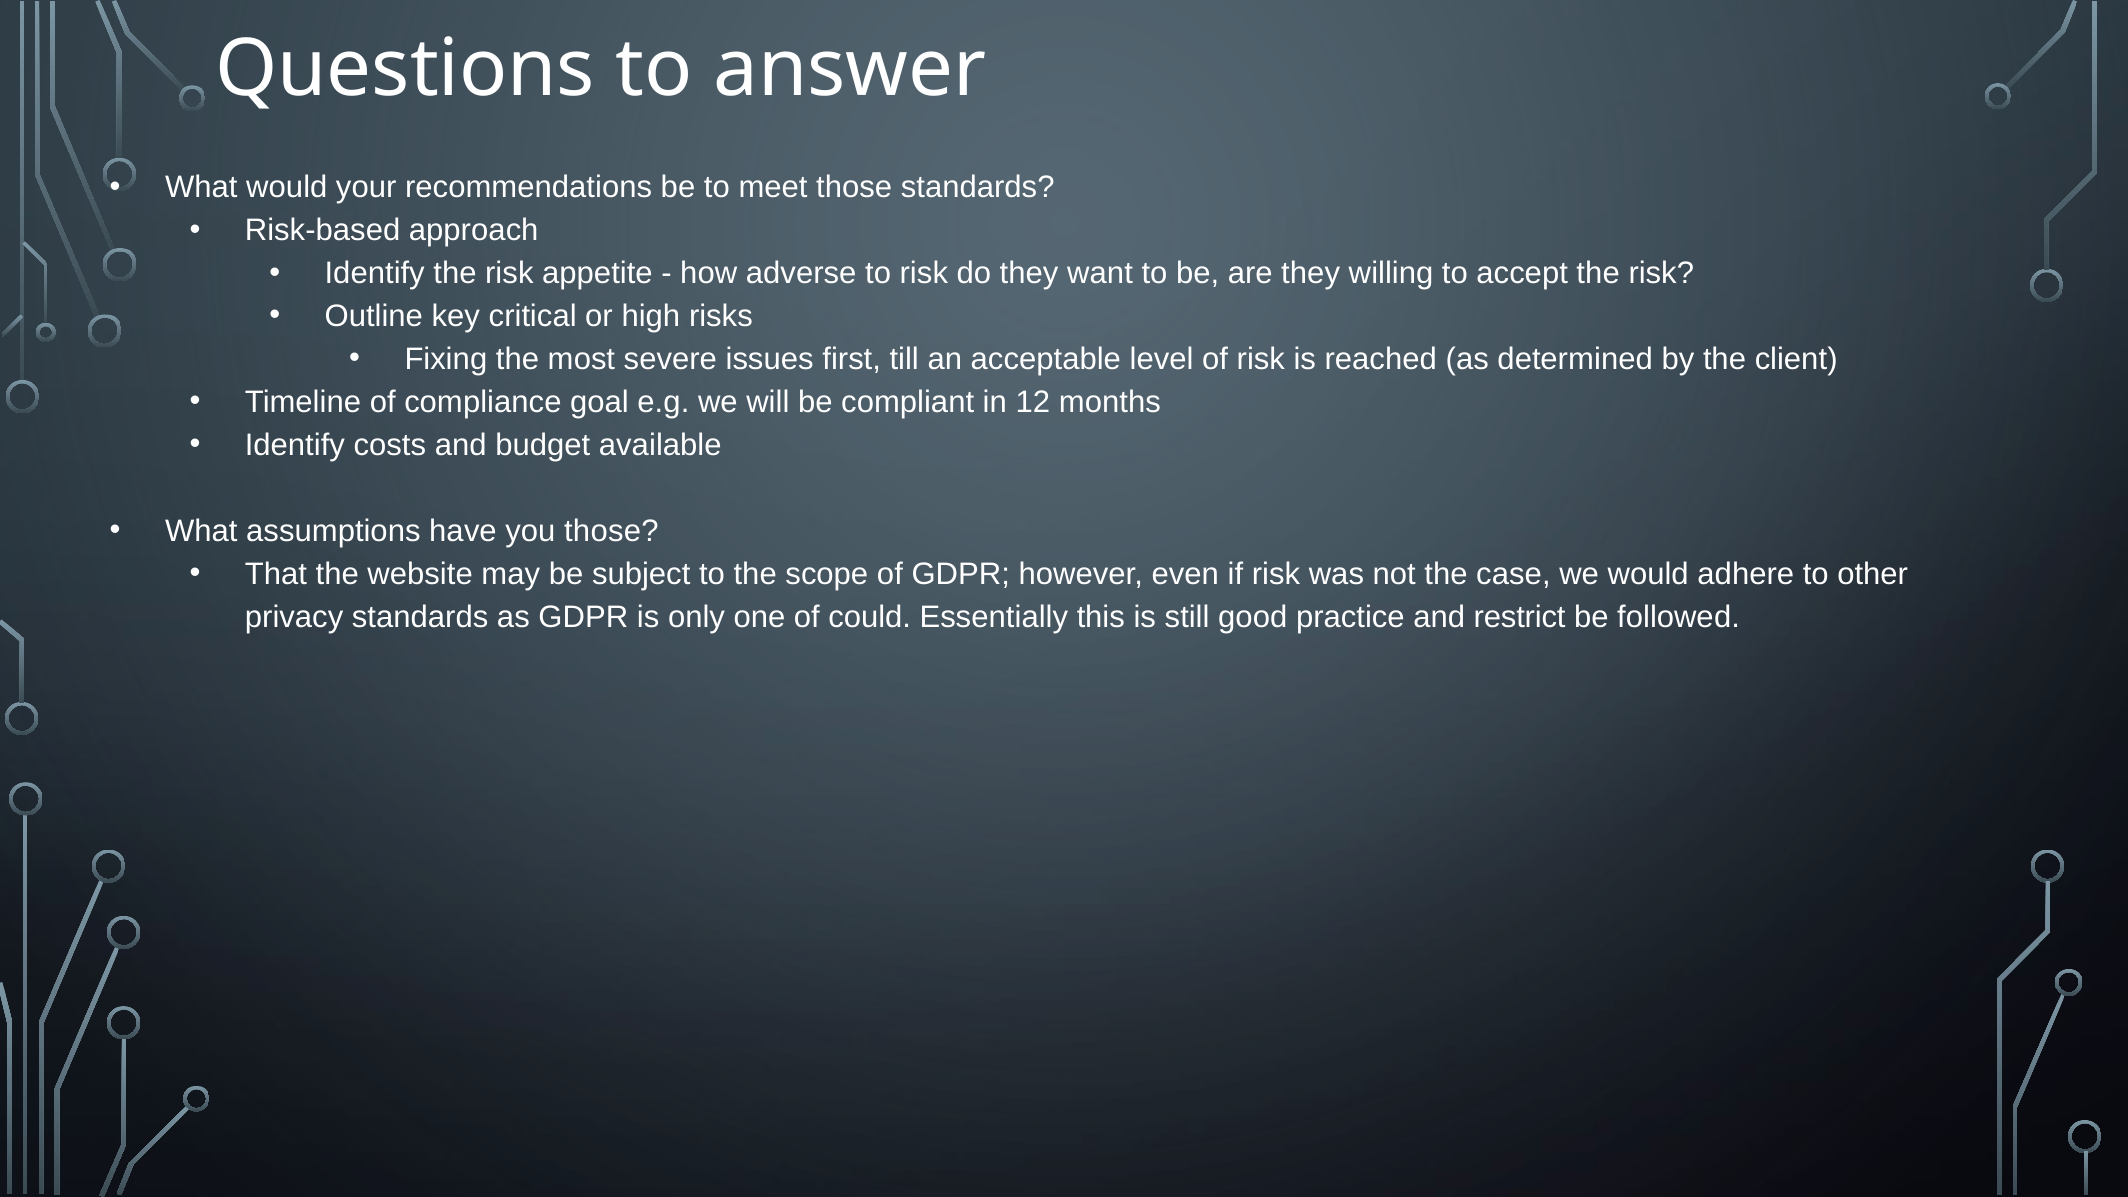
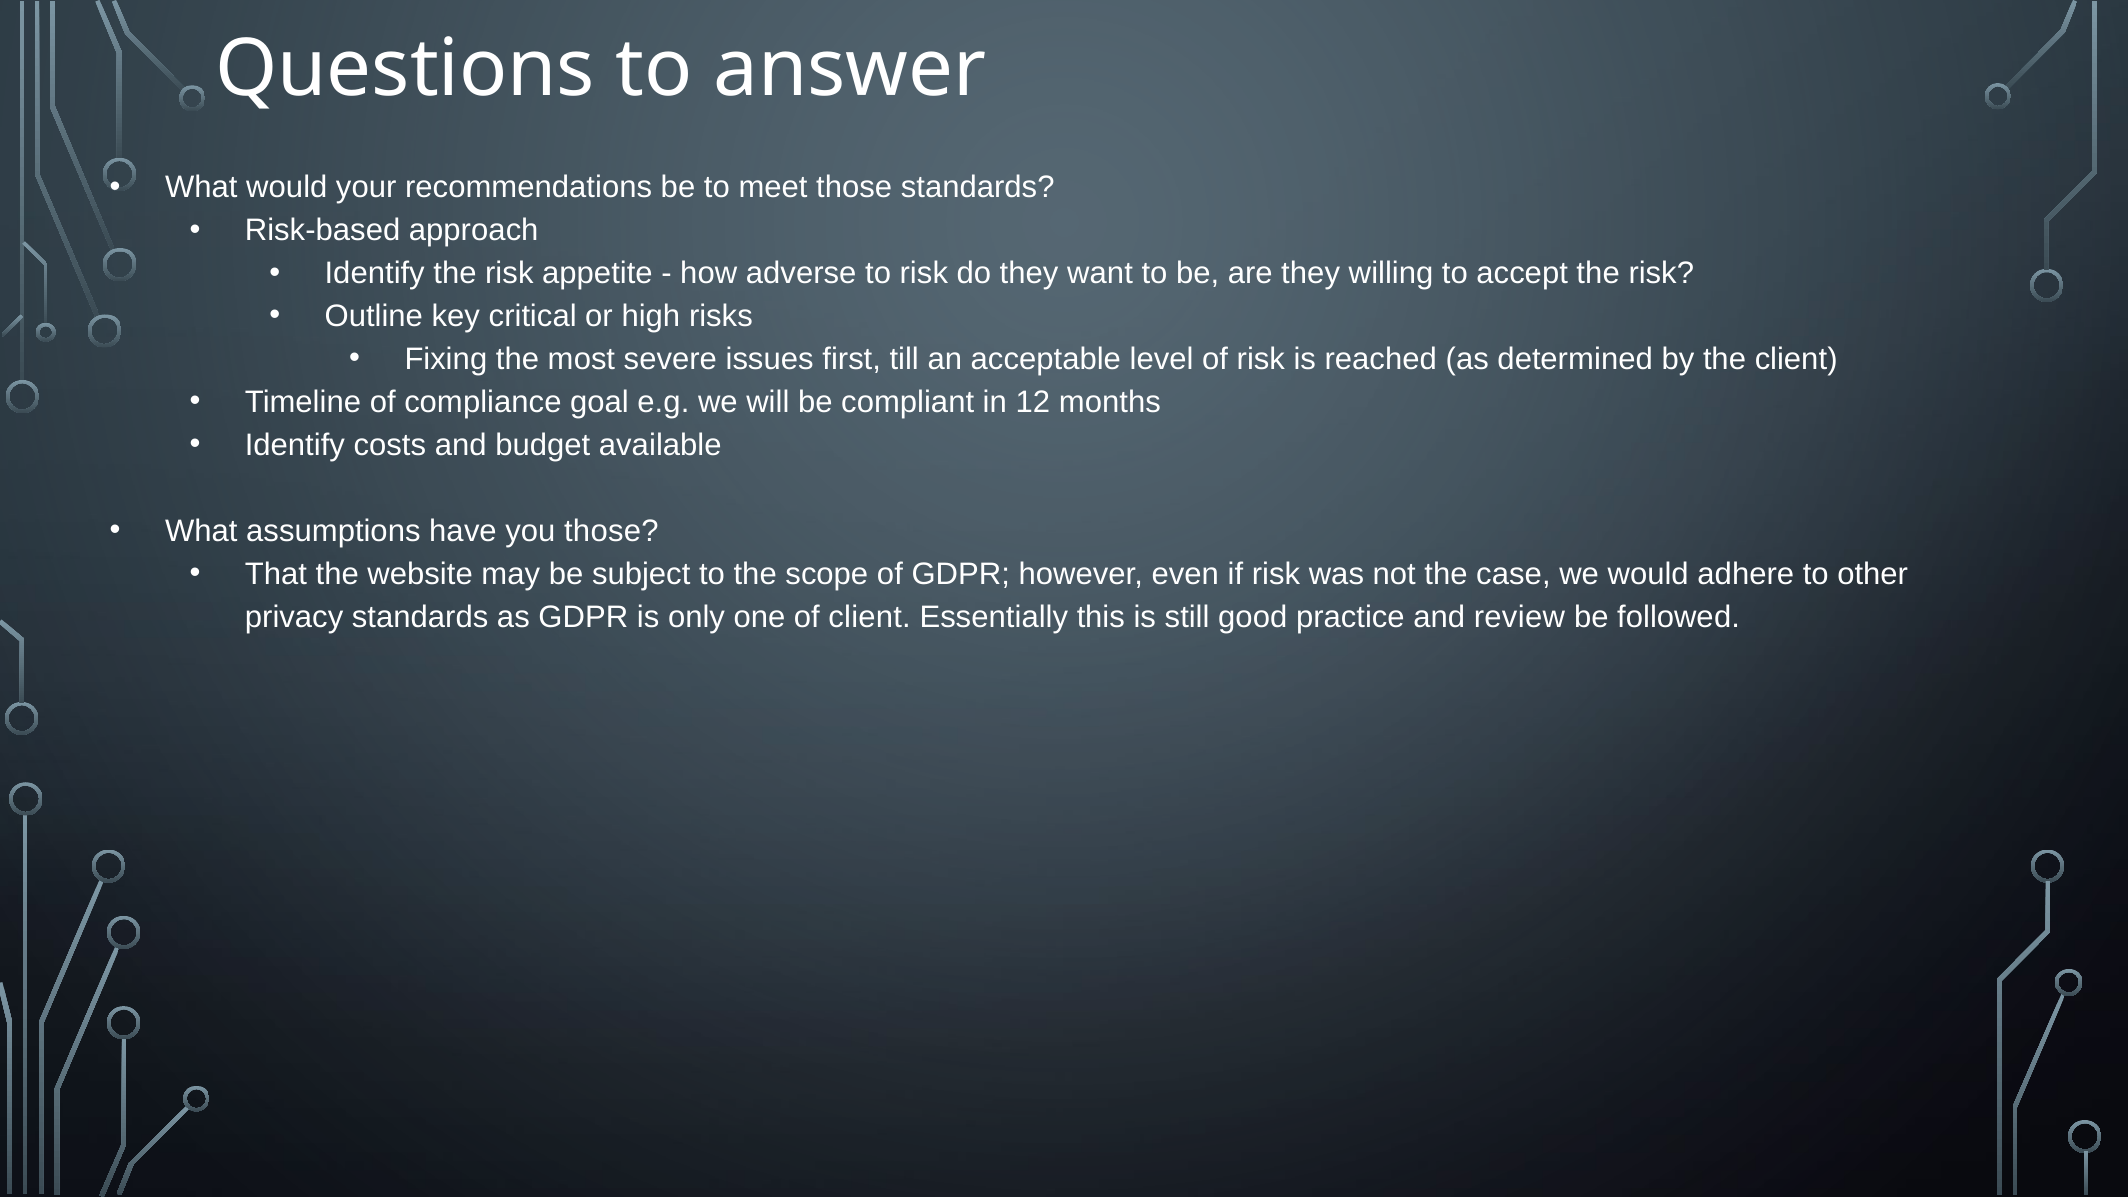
of could: could -> client
restrict: restrict -> review
